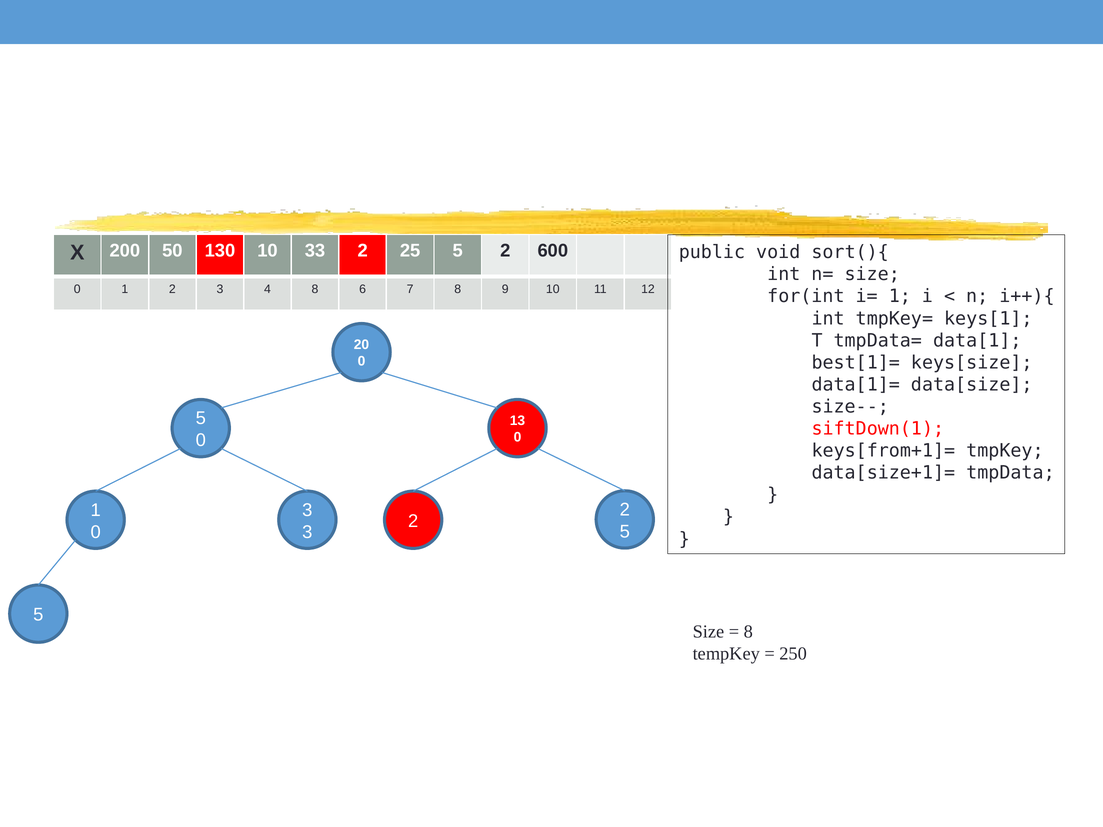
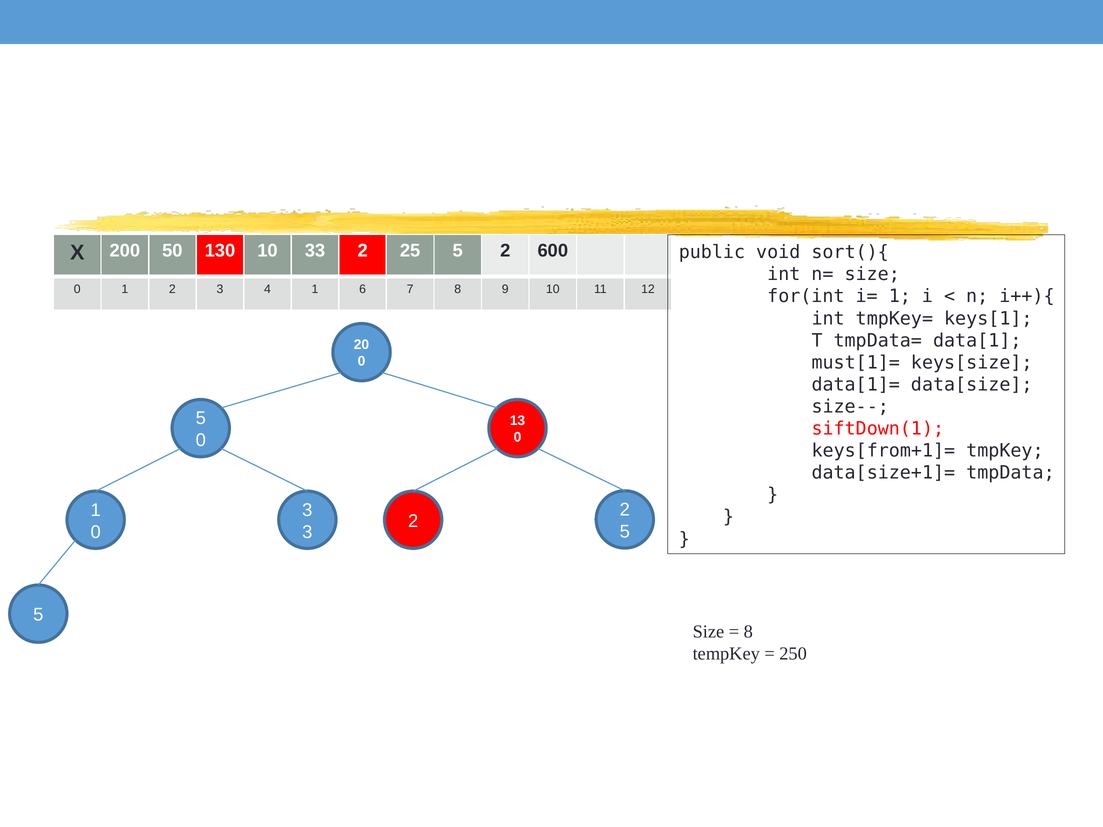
4 8: 8 -> 1
best[1]=: best[1]= -> must[1]=
